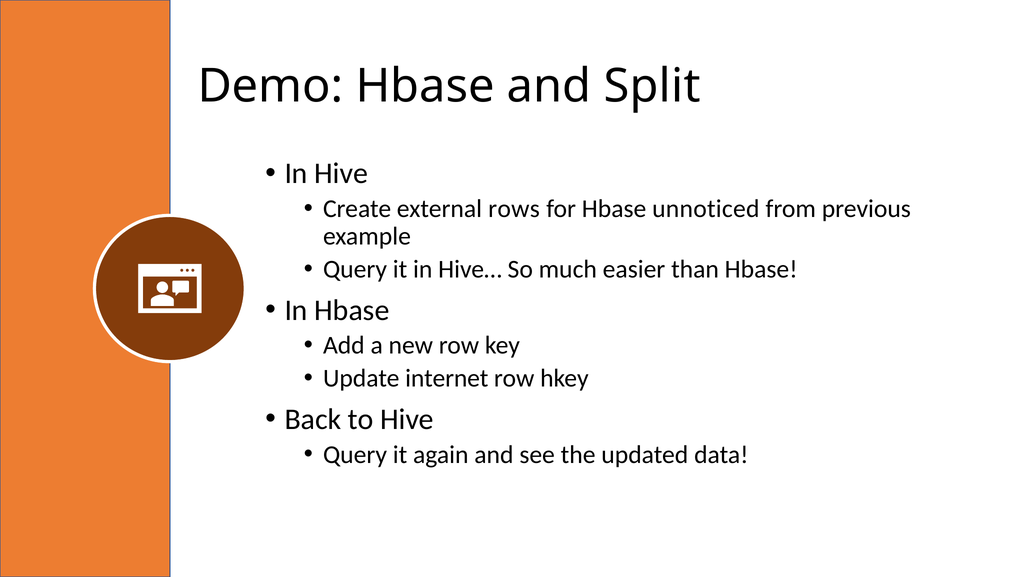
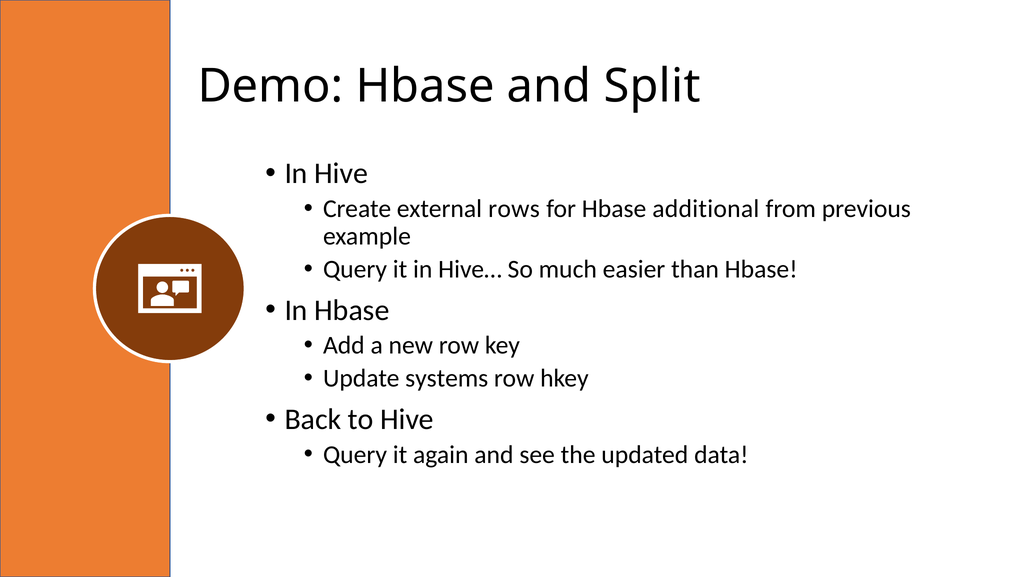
unnoticed: unnoticed -> additional
internet: internet -> systems
